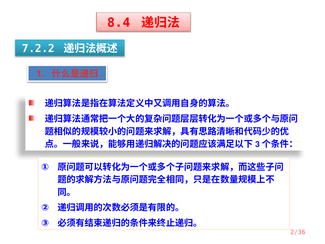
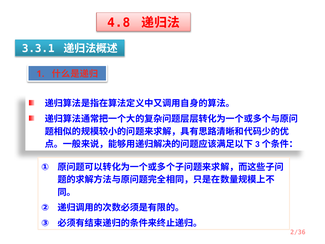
8.4: 8.4 -> 4.8
7.2.2: 7.2.2 -> 3.3.1
